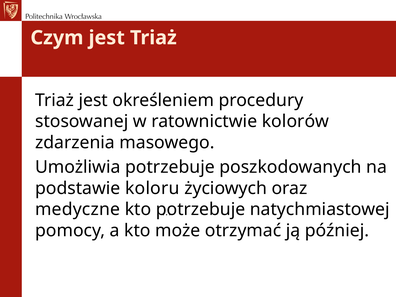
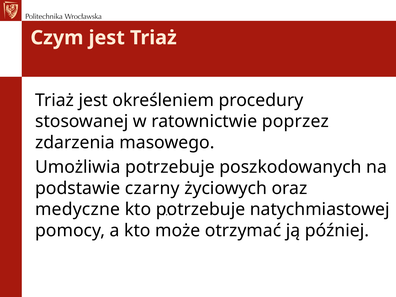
kolorów: kolorów -> poprzez
koloru: koloru -> czarny
